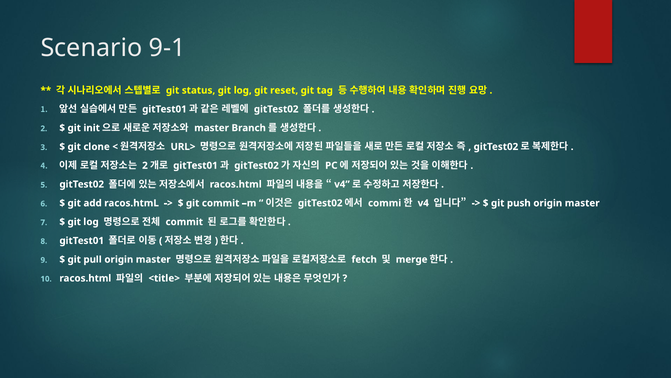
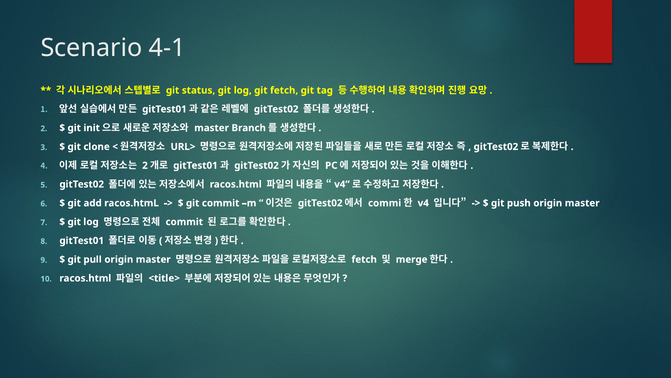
9-1: 9-1 -> 4-1
git reset: reset -> fetch
